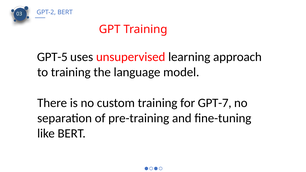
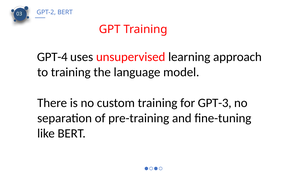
GPT-5: GPT-5 -> GPT-4
GPT-7: GPT-7 -> GPT-3
